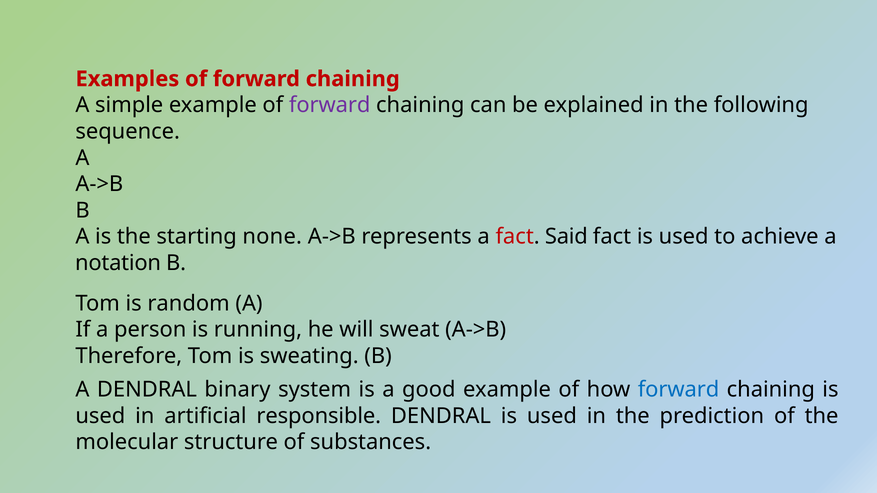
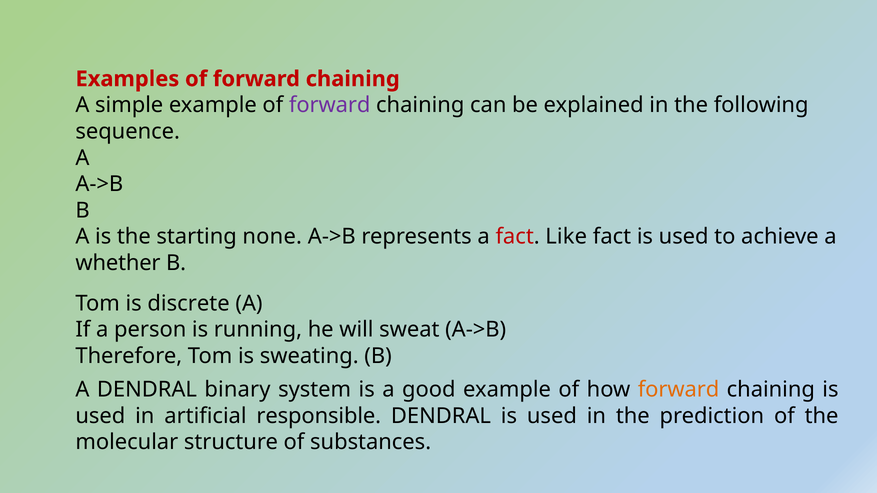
Said: Said -> Like
notation: notation -> whether
random: random -> discrete
forward at (679, 390) colour: blue -> orange
